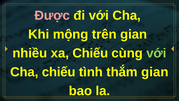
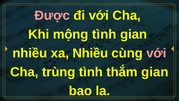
mộng trên: trên -> tình
xa Chiếu: Chiếu -> Nhiều
với at (156, 53) colour: light green -> pink
Cha chiếu: chiếu -> trùng
